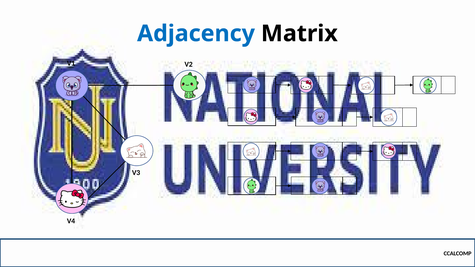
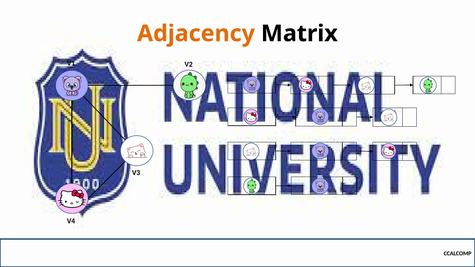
Adjacency colour: blue -> orange
